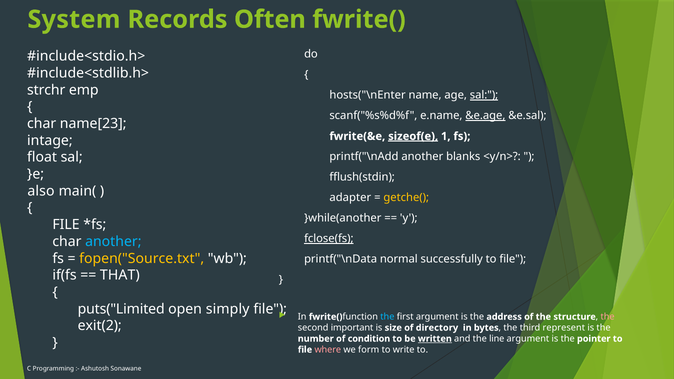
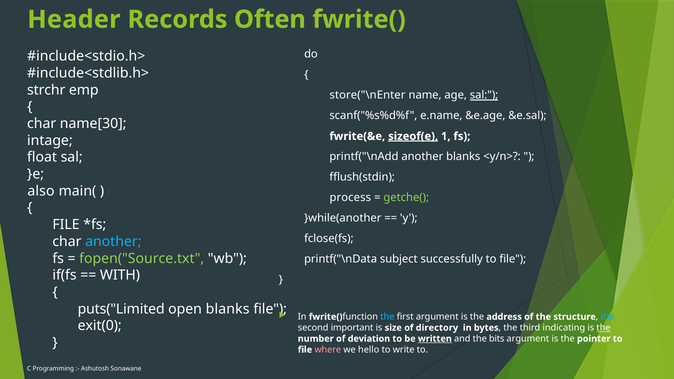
System: System -> Header
hosts("\nEnter: hosts("\nEnter -> store("\nEnter
&e.age underline: present -> none
name[23: name[23 -> name[30
adapter: adapter -> process
getche( colour: yellow -> light green
fclose(fs underline: present -> none
fopen("Source.txt colour: yellow -> light green
normal: normal -> subject
THAT: THAT -> WITH
open simply: simply -> blanks
the at (608, 317) colour: pink -> light blue
exit(2: exit(2 -> exit(0
represent: represent -> indicating
the at (604, 328) underline: none -> present
condition: condition -> deviation
line: line -> bits
form: form -> hello
